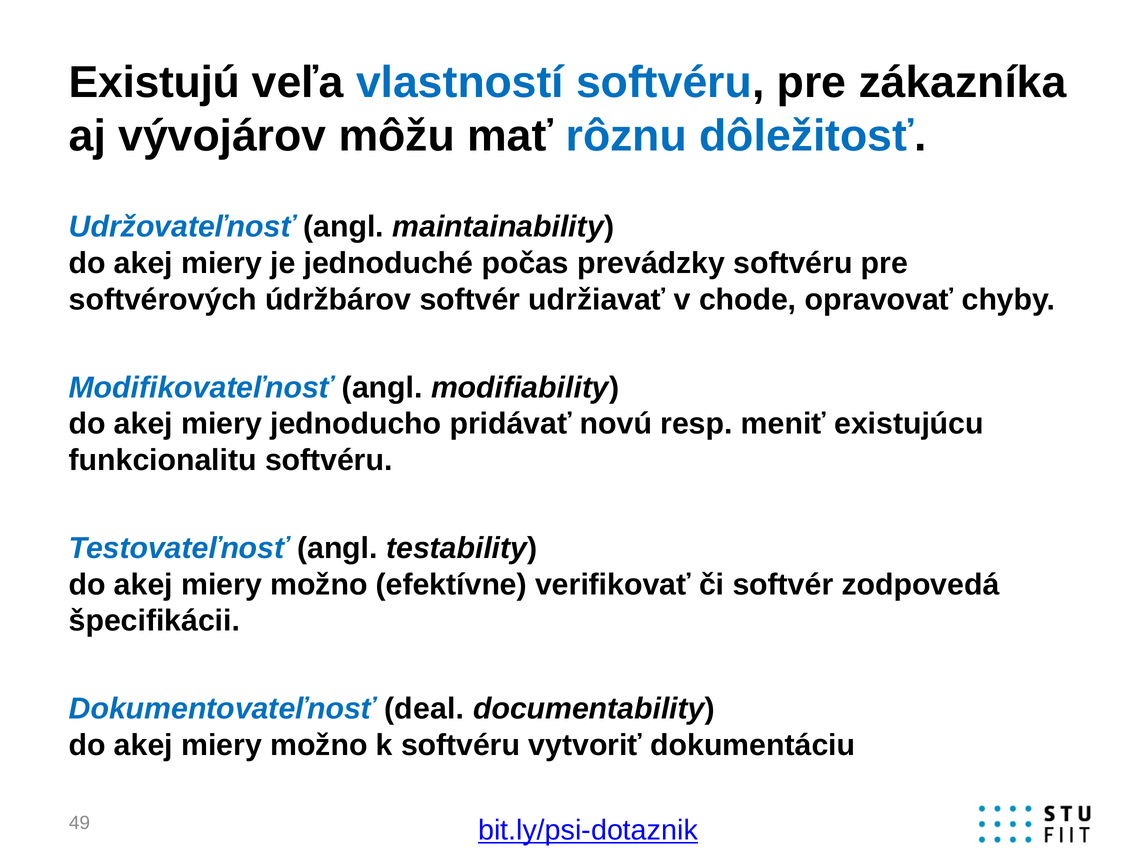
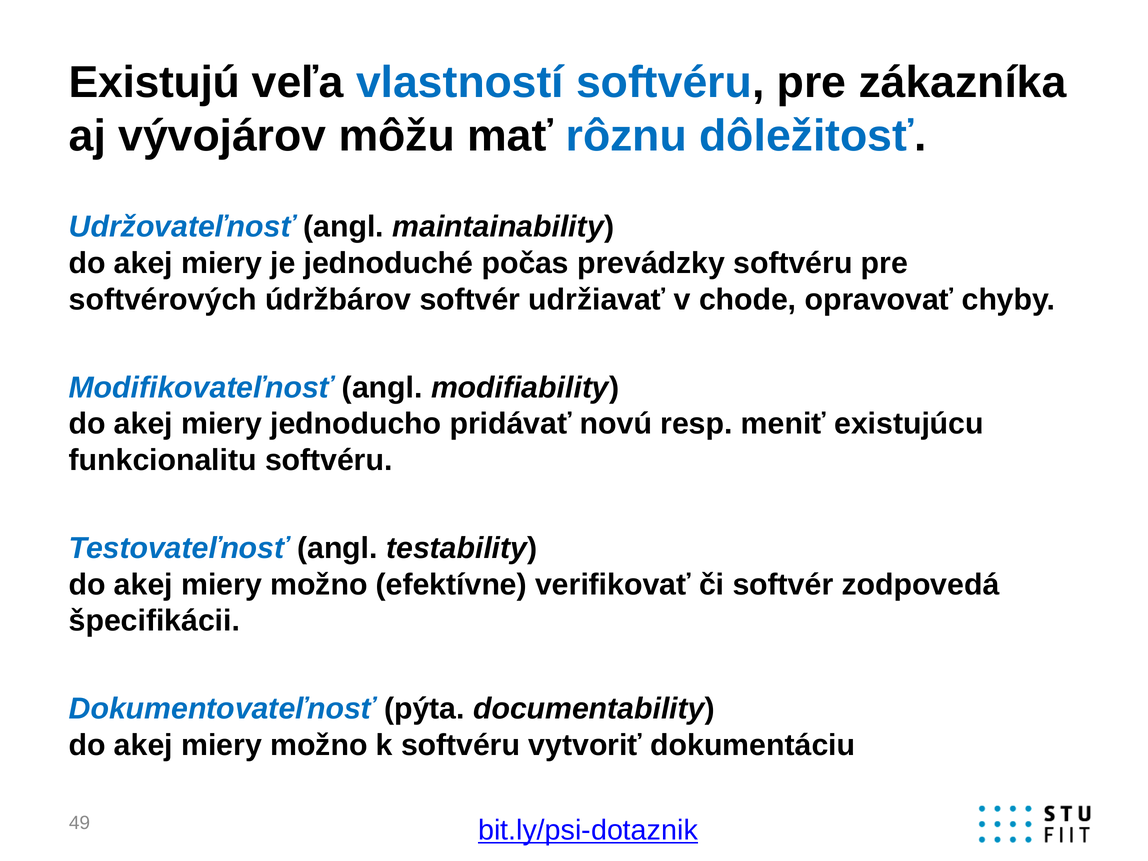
deal: deal -> pýta
